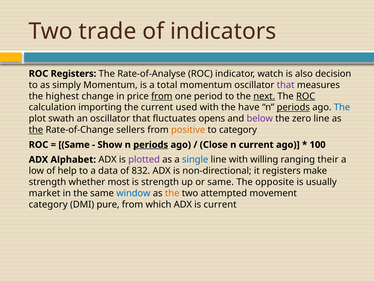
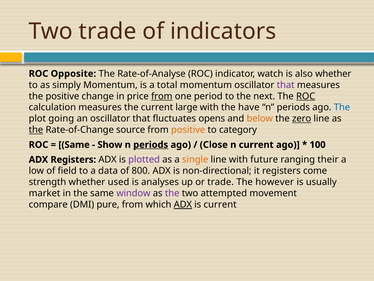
ROC Registers: Registers -> Opposite
also decision: decision -> whether
the highest: highest -> positive
next underline: present -> none
calculation importing: importing -> measures
used: used -> large
periods at (293, 107) underline: present -> none
swath: swath -> going
below colour: purple -> orange
zero underline: none -> present
sellers: sellers -> source
ADX Alphabet: Alphabet -> Registers
single colour: blue -> orange
willing: willing -> future
help: help -> field
832: 832 -> 800
make: make -> come
most: most -> used
is strength: strength -> analyses
or same: same -> trade
opposite: opposite -> however
window colour: blue -> purple
the at (172, 193) colour: orange -> purple
category at (48, 204): category -> compare
ADX at (183, 204) underline: none -> present
